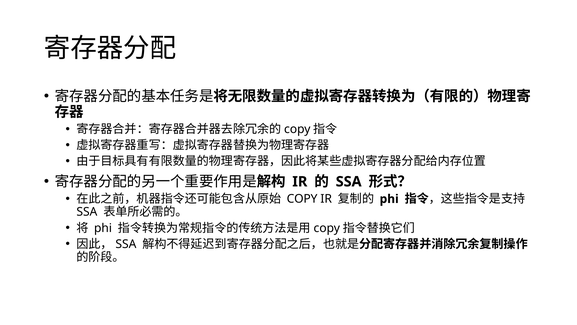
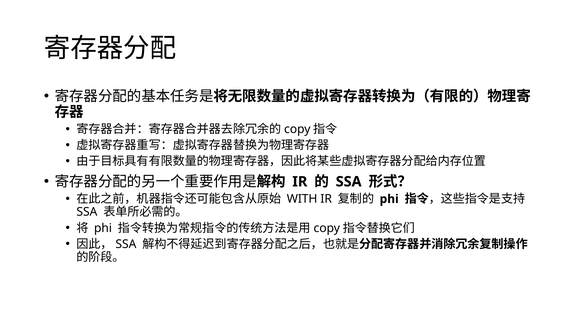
COPY at (302, 199): COPY -> WITH
